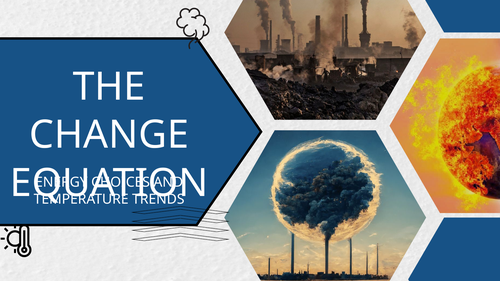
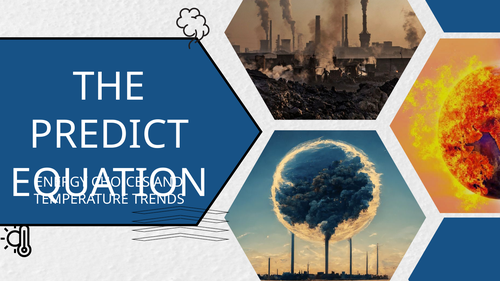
CHANGE: CHANGE -> PREDICT
